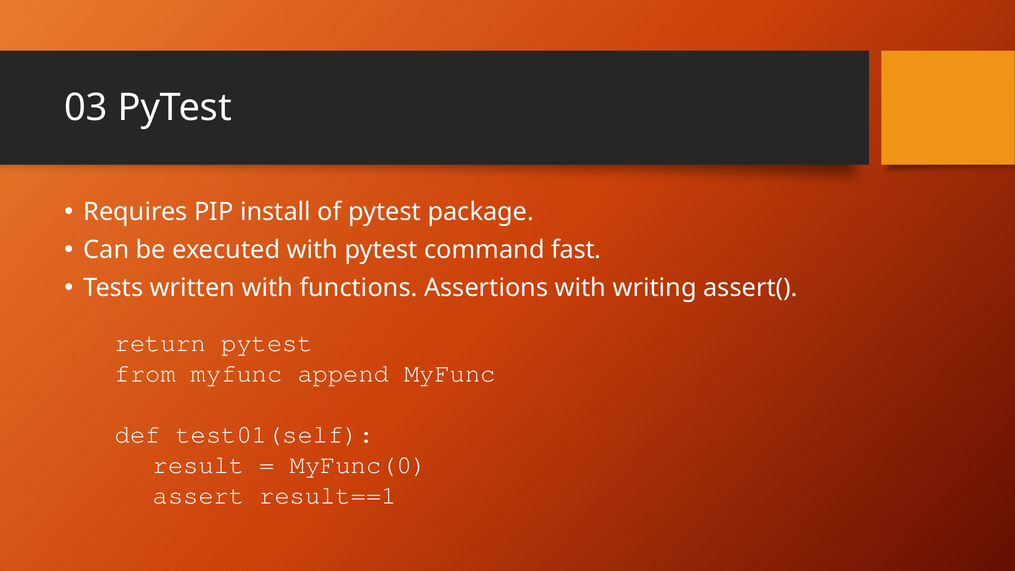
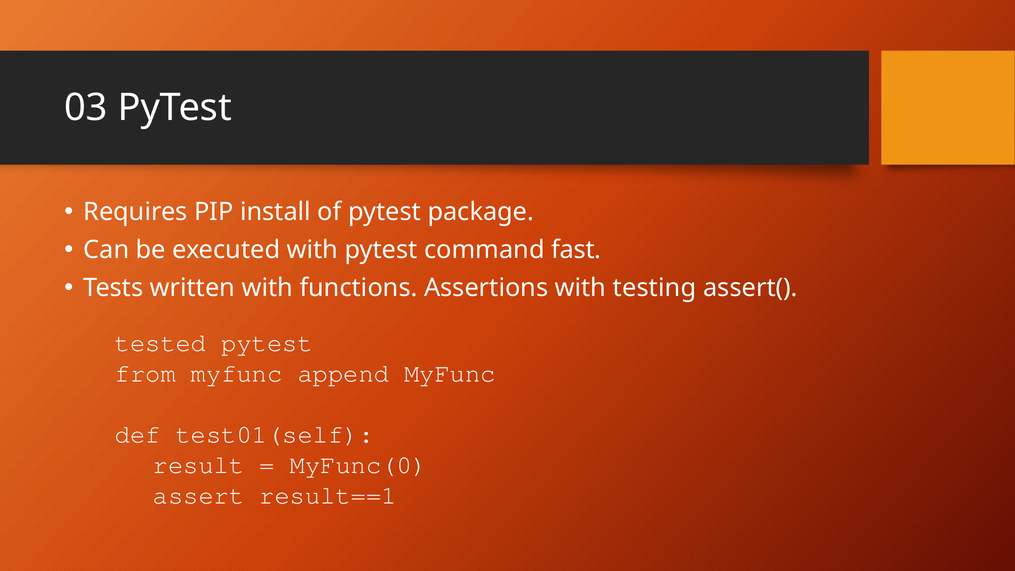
writing: writing -> testing
return: return -> tested
